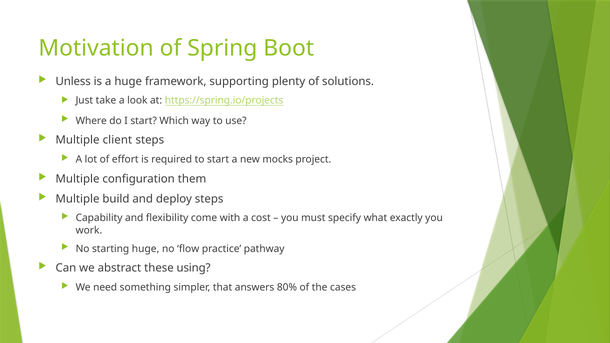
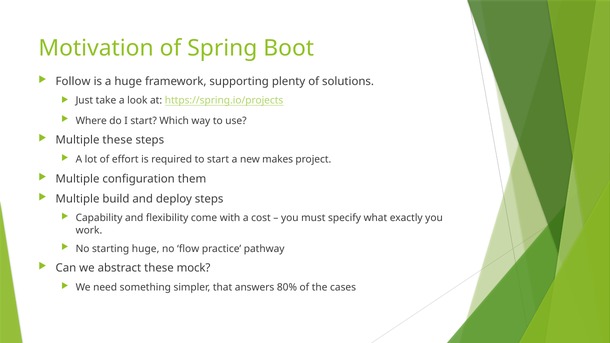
Unless: Unless -> Follow
Multiple client: client -> these
mocks: mocks -> makes
using: using -> mock
